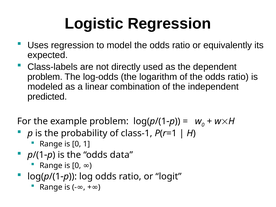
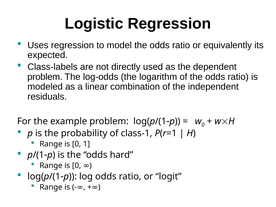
predicted: predicted -> residuals
data: data -> hard
